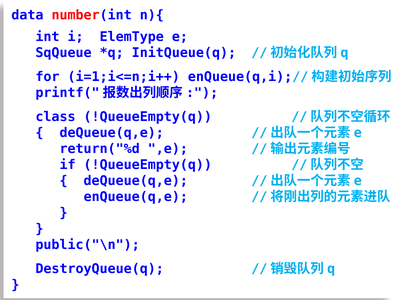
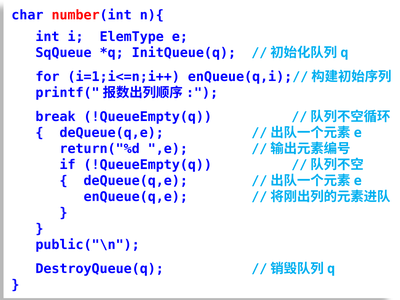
data: data -> char
class: class -> break
